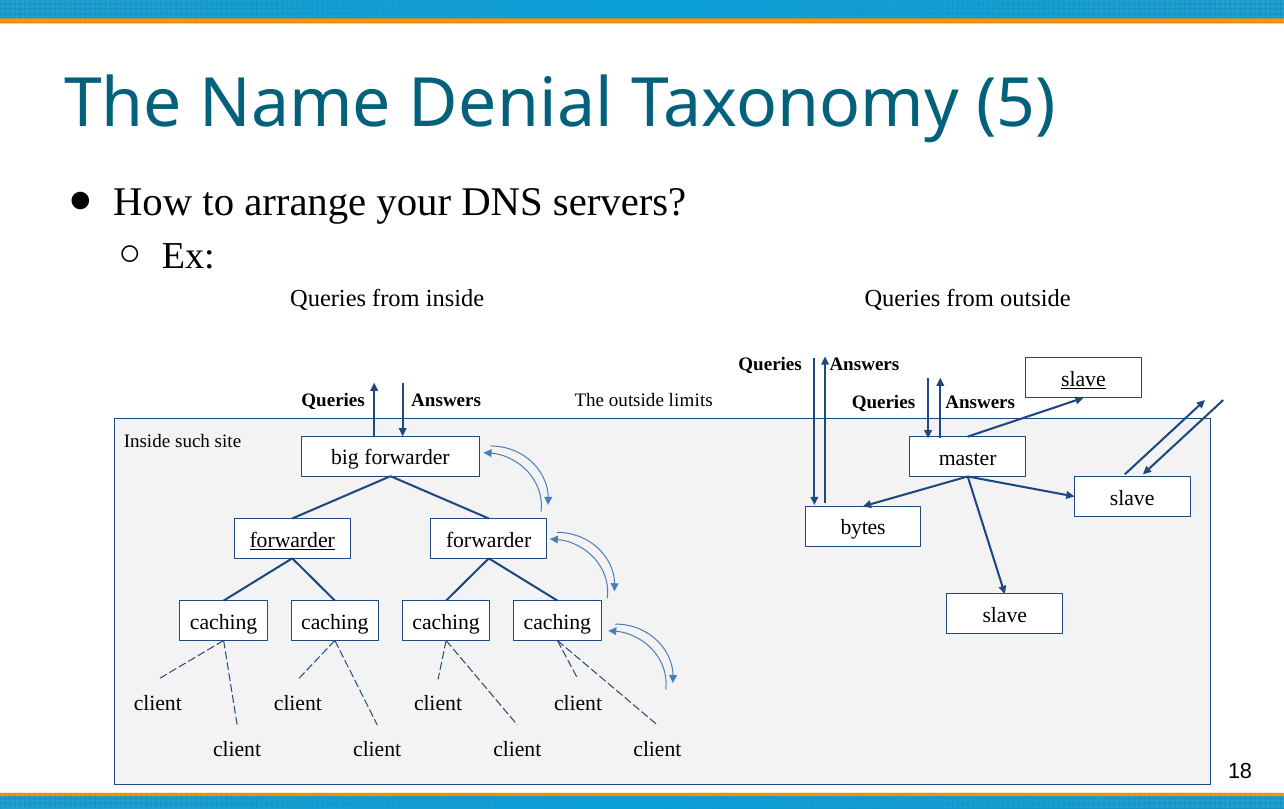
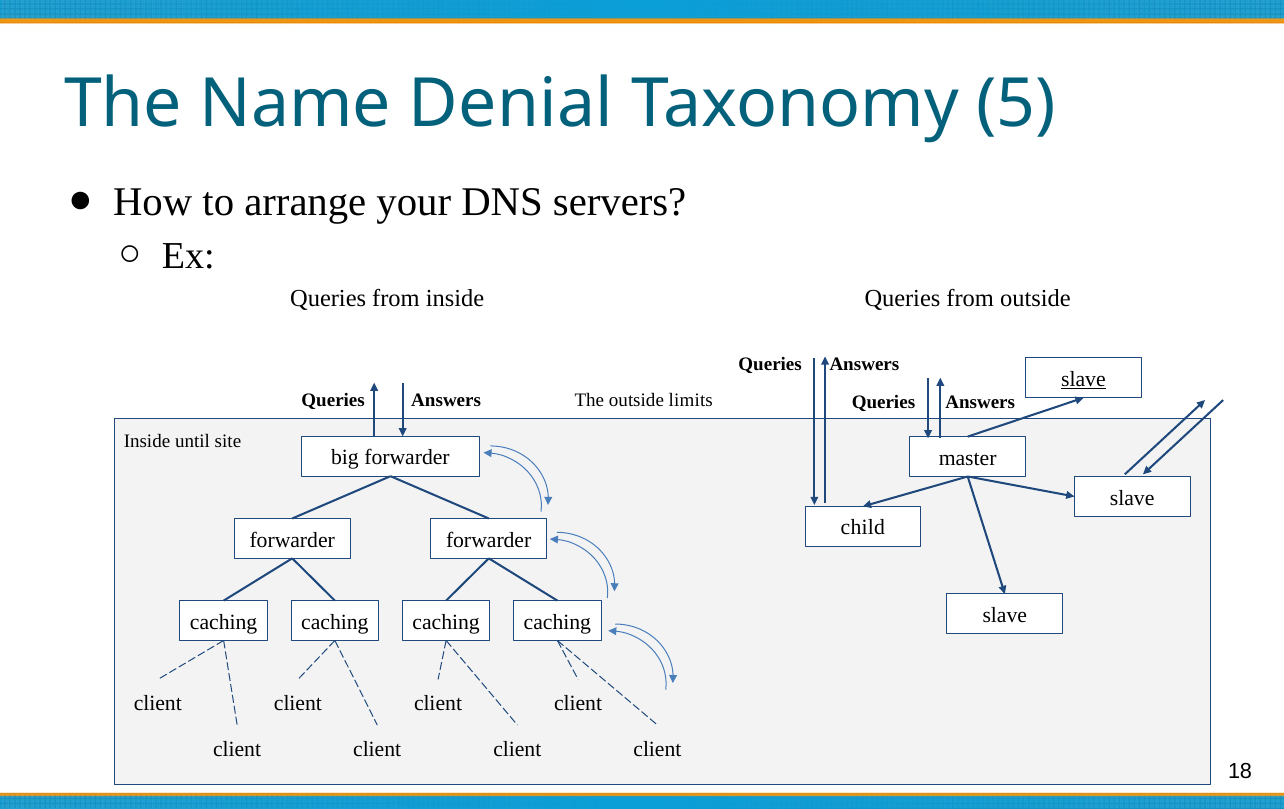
such: such -> until
bytes: bytes -> child
forwarder at (292, 540) underline: present -> none
